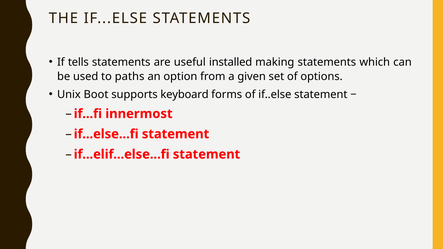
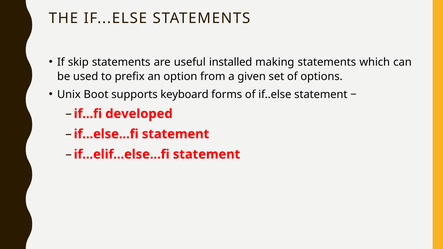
tells: tells -> skip
paths: paths -> prefix
innermost: innermost -> developed
